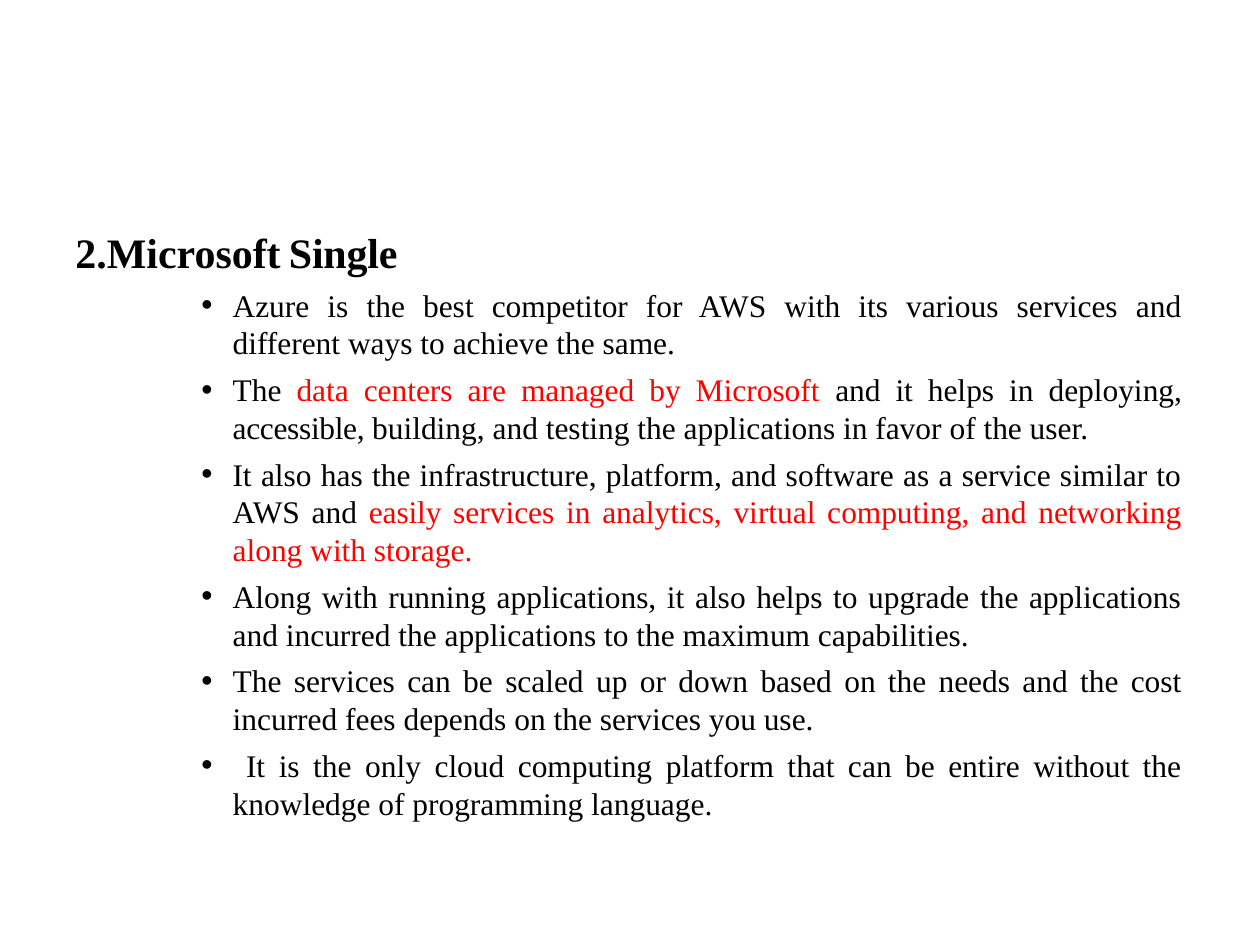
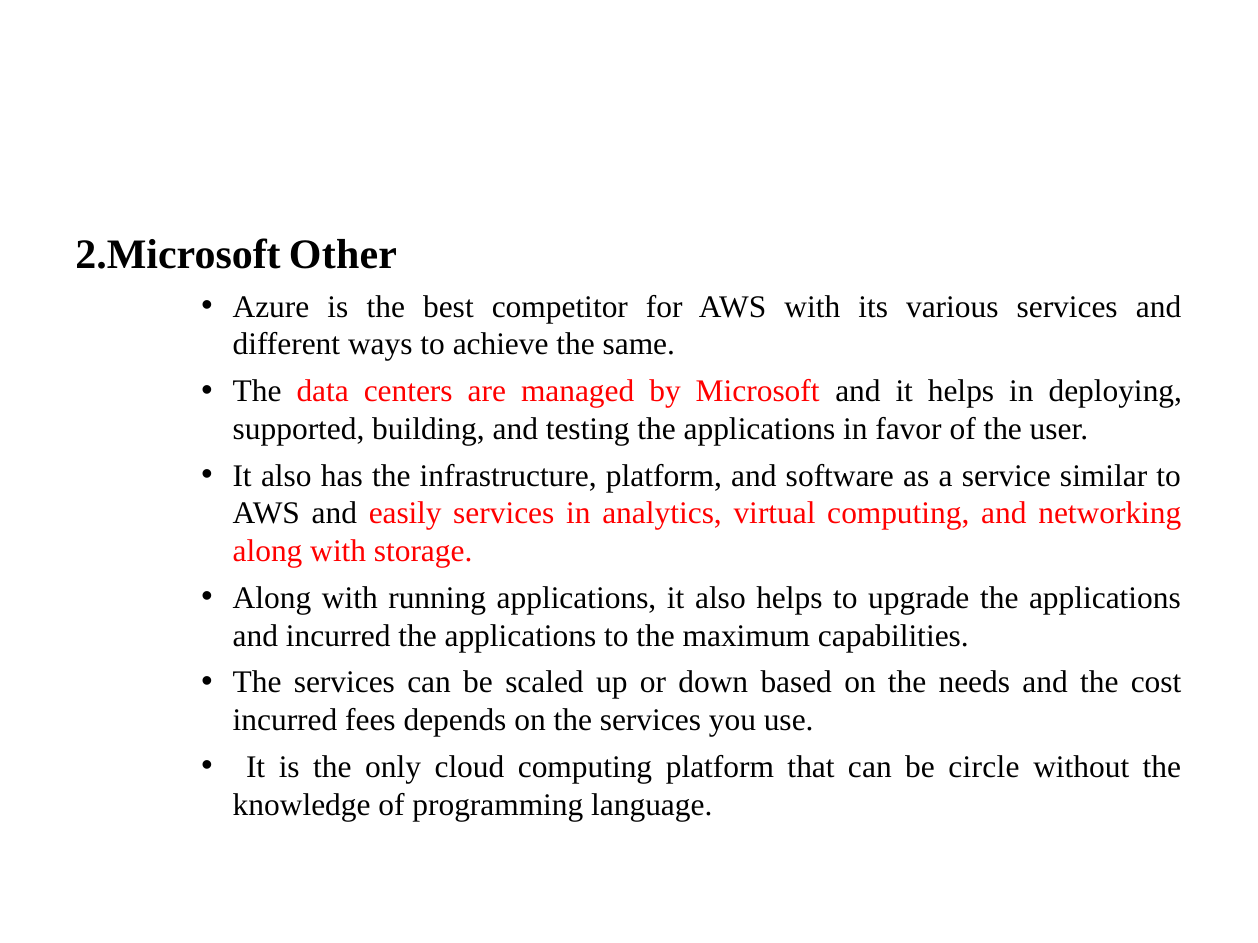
Single: Single -> Other
accessible: accessible -> supported
entire: entire -> circle
